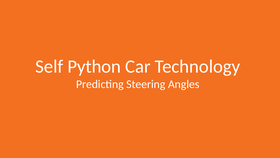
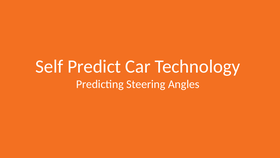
Python: Python -> Predict
